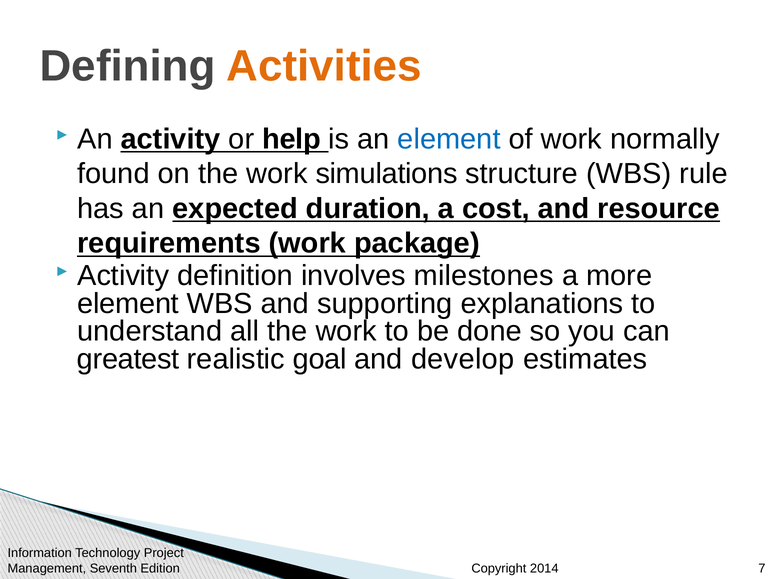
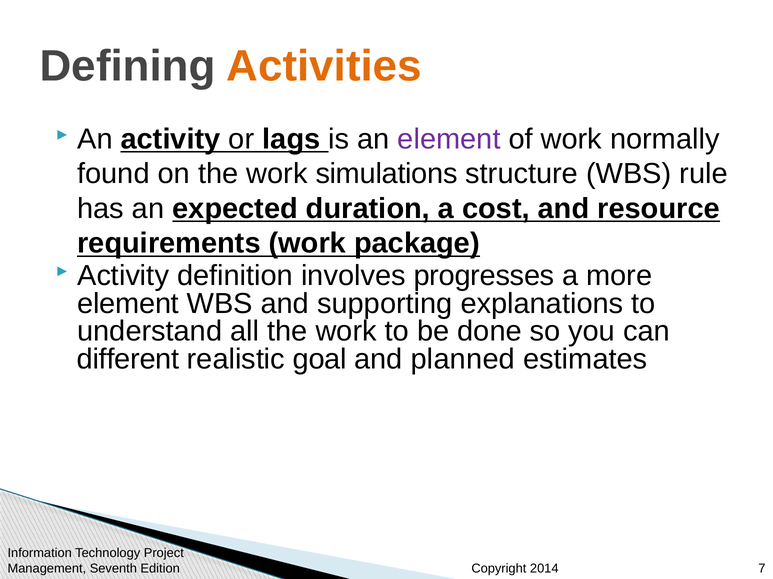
help: help -> lags
element at (449, 139) colour: blue -> purple
milestones: milestones -> progresses
greatest: greatest -> different
develop: develop -> planned
